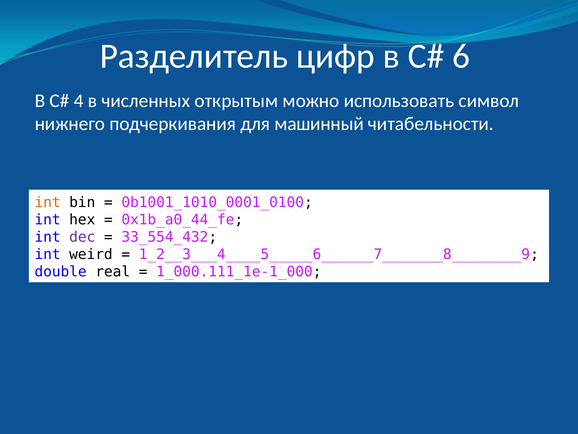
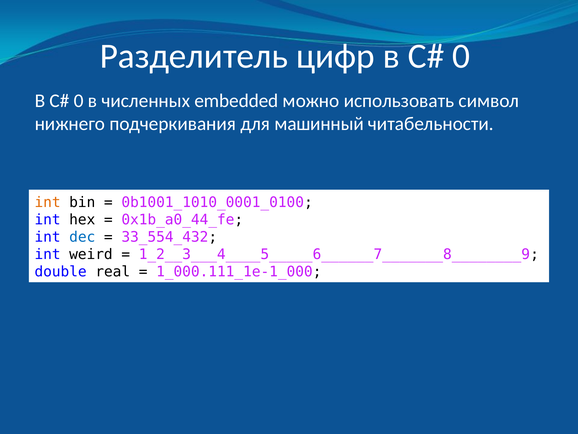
6 at (461, 56): 6 -> 0
4 at (79, 101): 4 -> 0
открытым: открытым -> embedded
dec colour: purple -> blue
